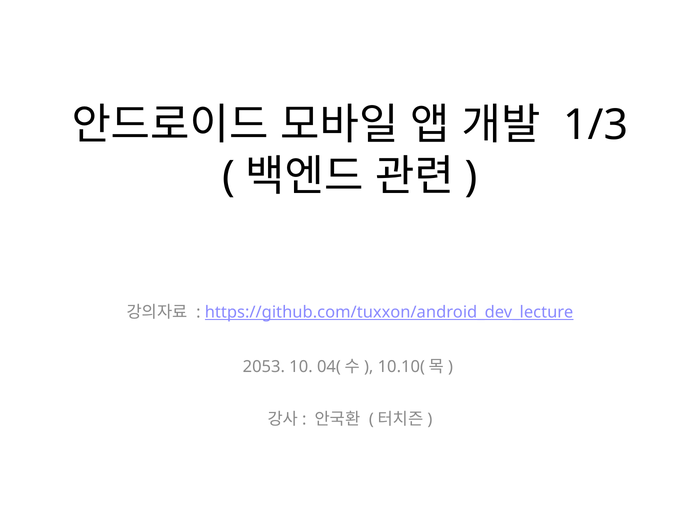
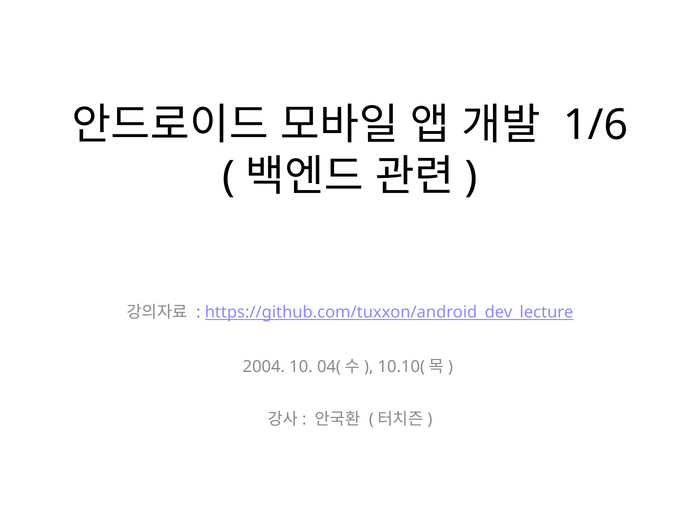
1/3: 1/3 -> 1/6
2053: 2053 -> 2004
